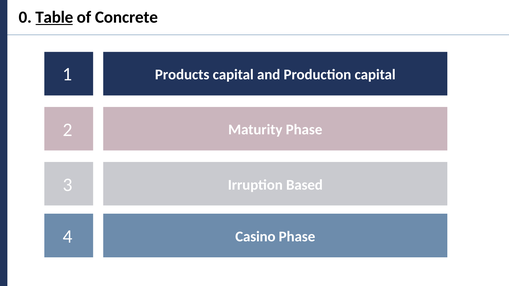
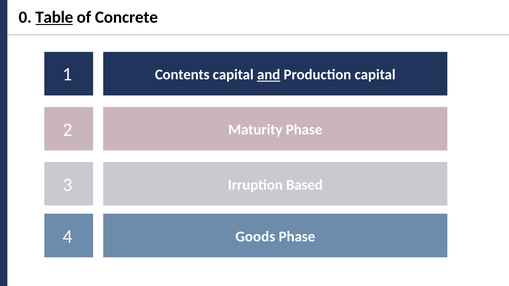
Products: Products -> Contents
and underline: none -> present
Casino: Casino -> Goods
